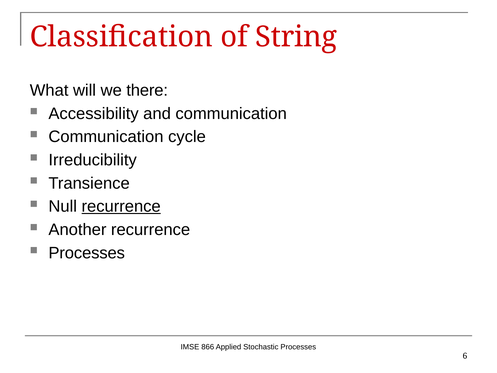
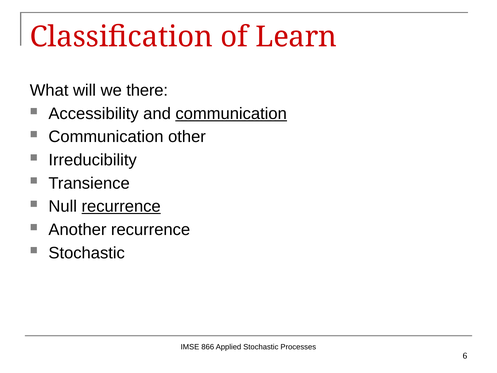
String: String -> Learn
communication at (231, 114) underline: none -> present
cycle: cycle -> other
Processes at (87, 253): Processes -> Stochastic
